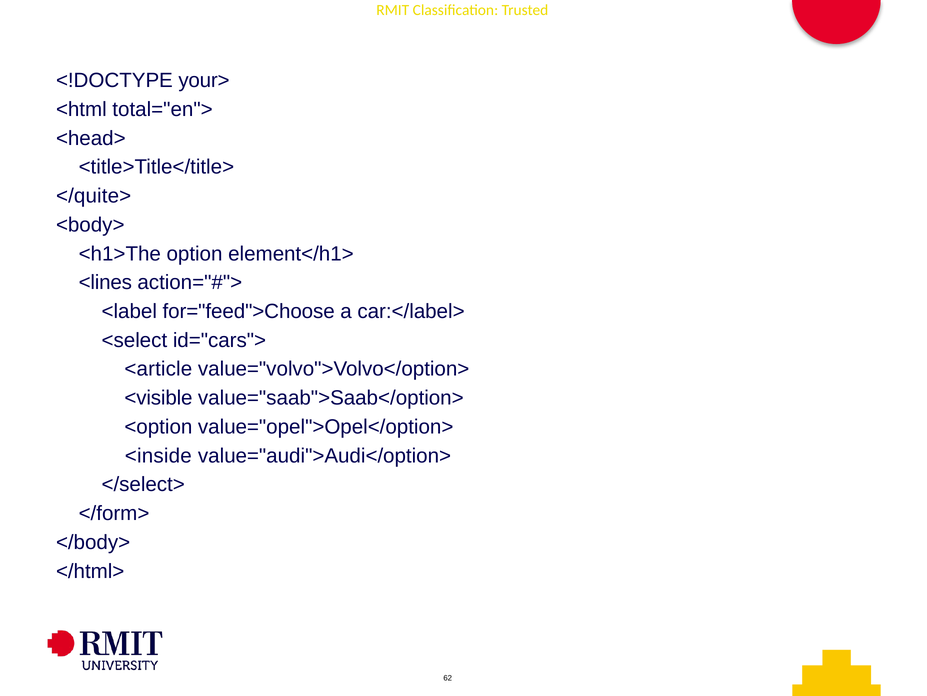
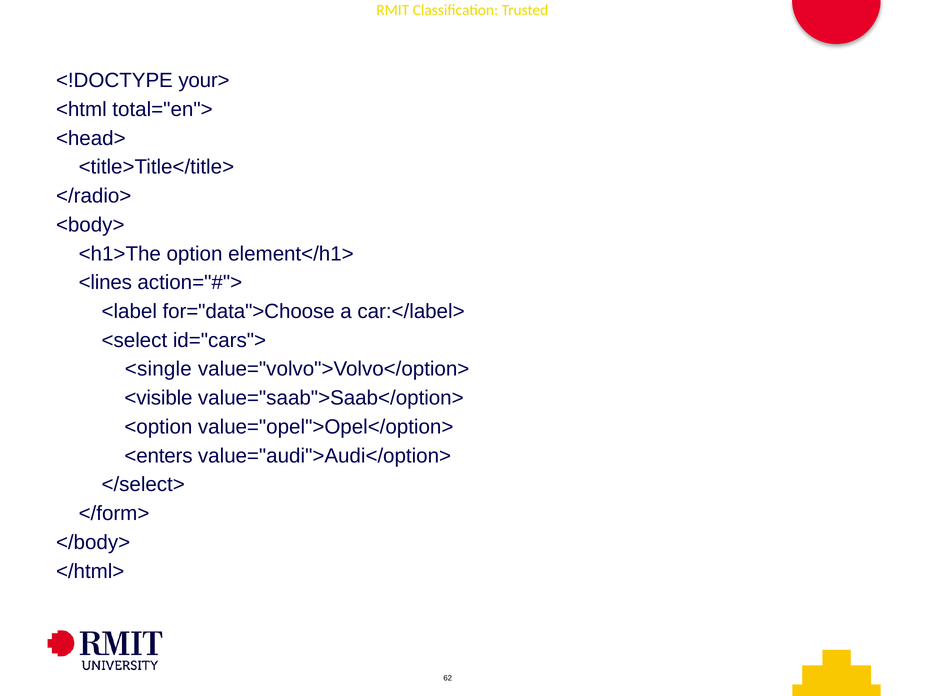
</quite>: </quite> -> </radio>
for="feed">Choose: for="feed">Choose -> for="data">Choose
<article: <article -> <single
<inside: <inside -> <enters
